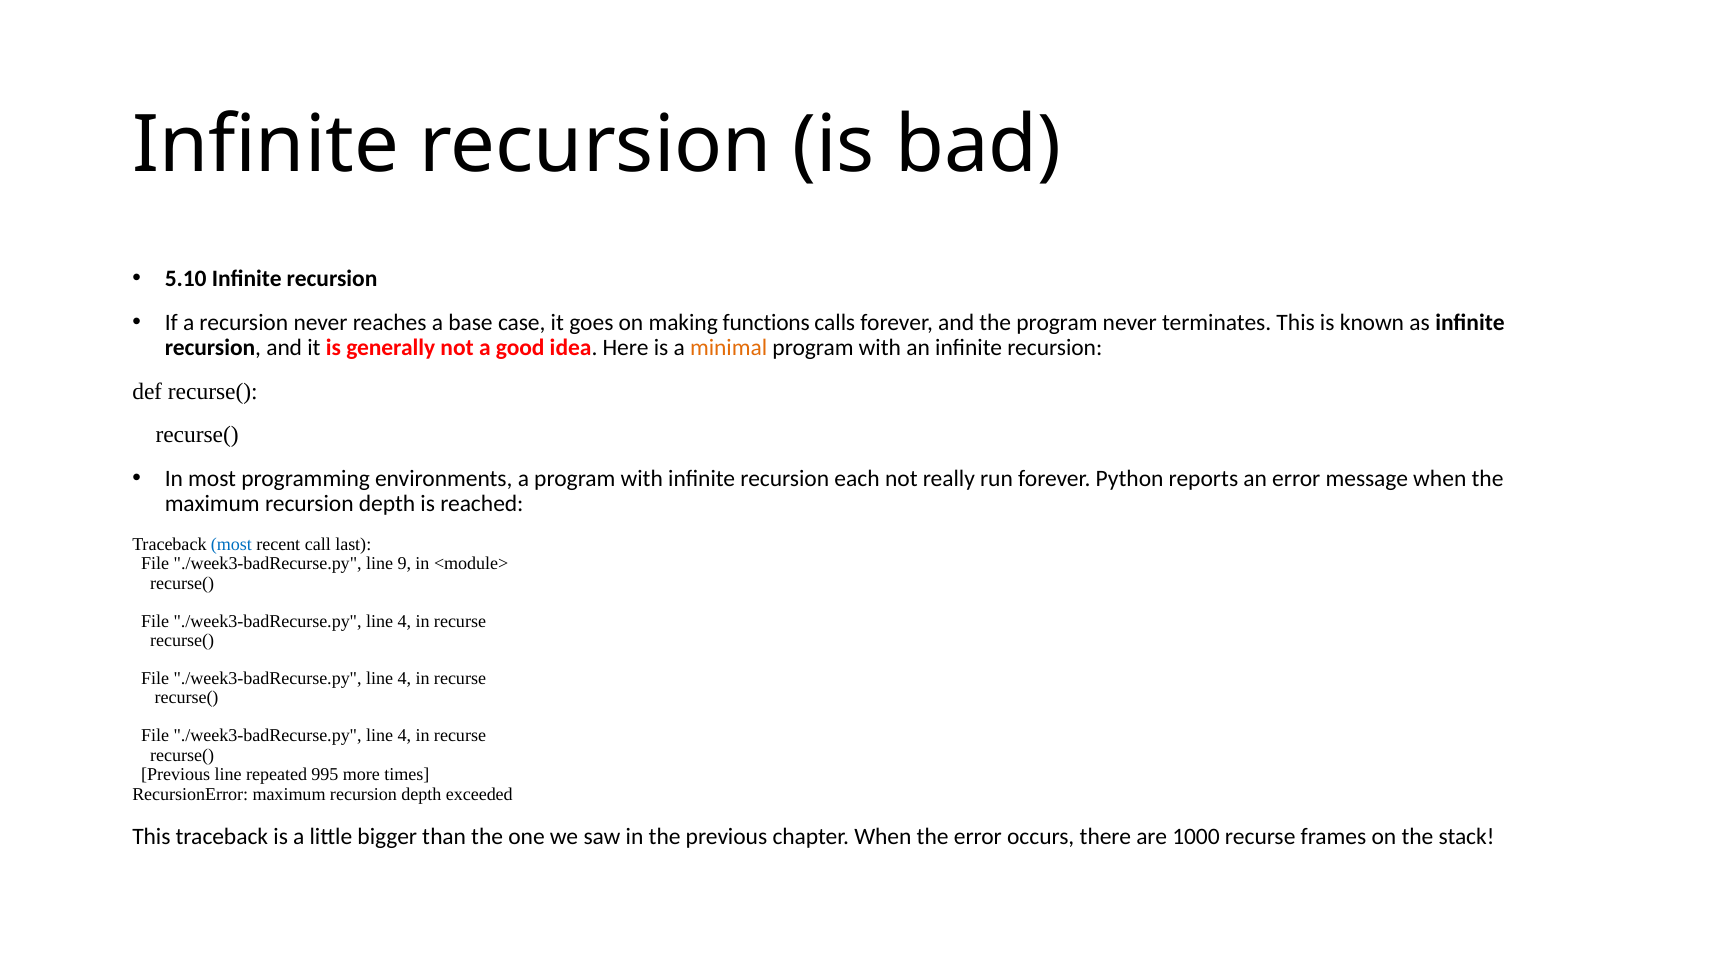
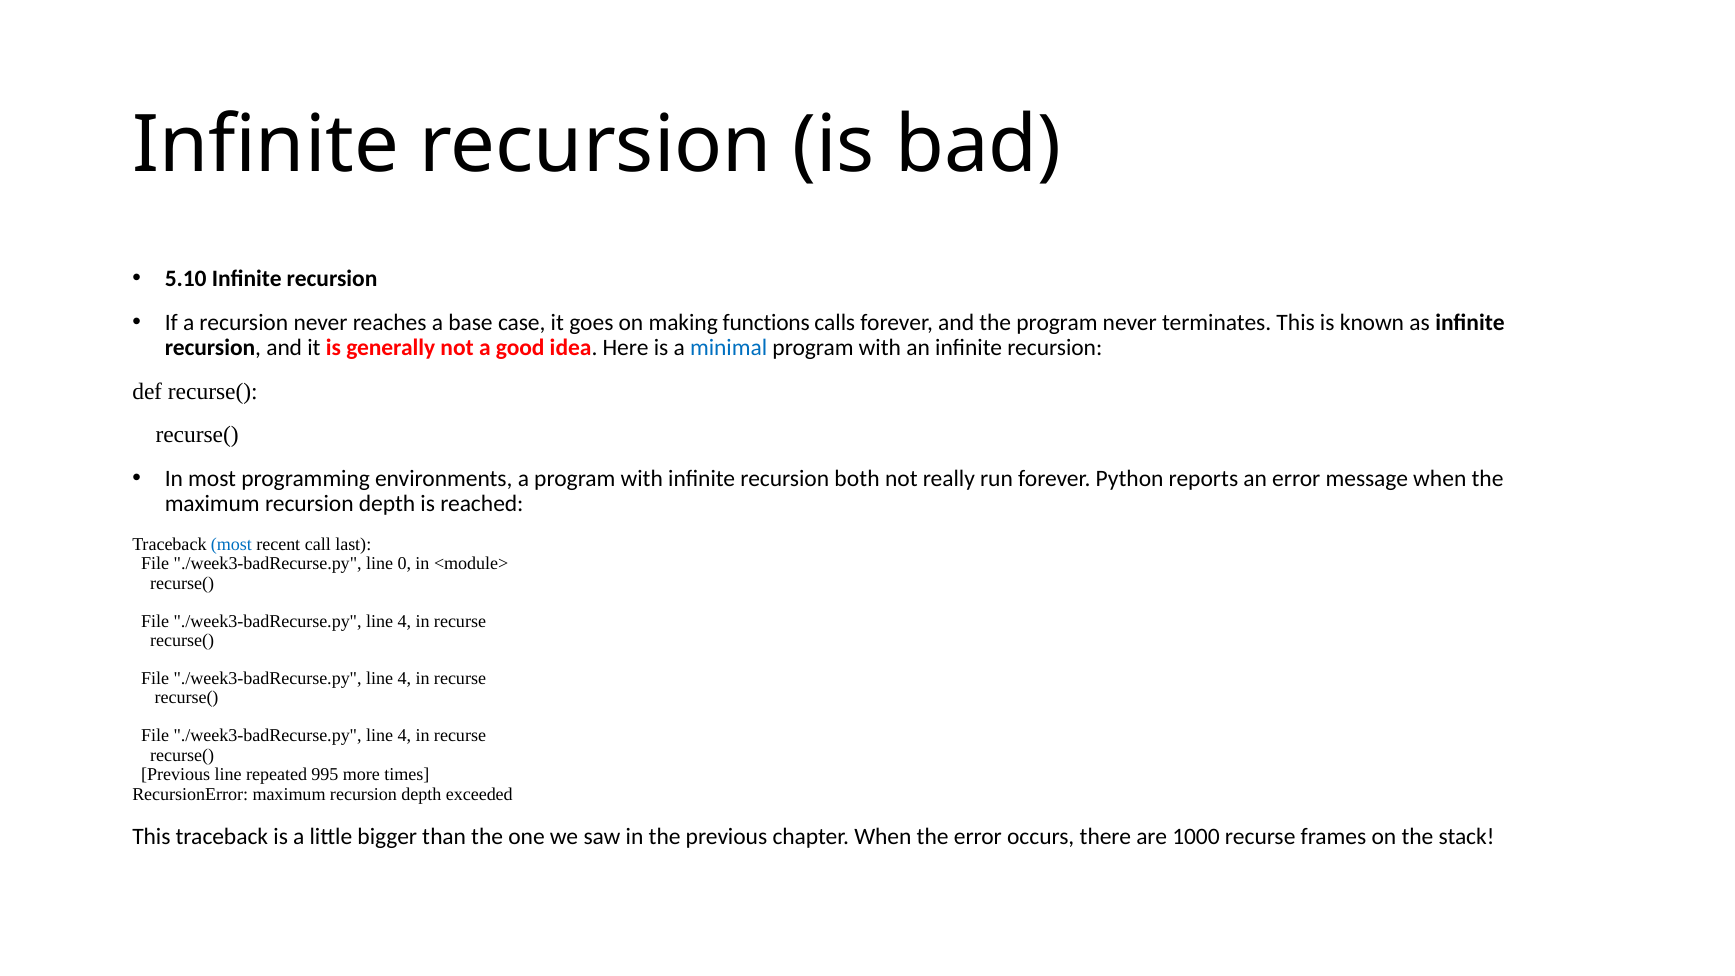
minimal colour: orange -> blue
each: each -> both
9: 9 -> 0
